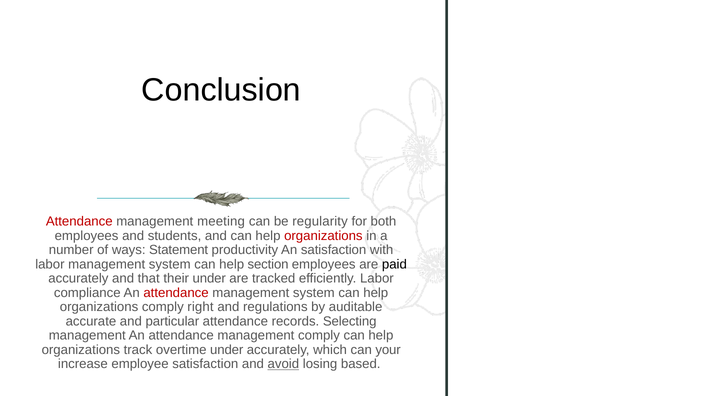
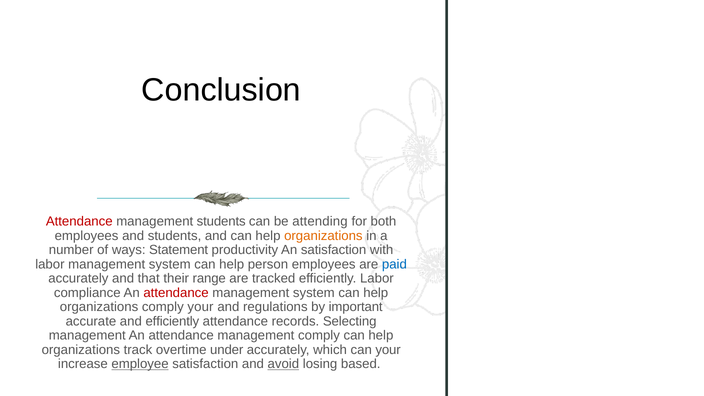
management meeting: meeting -> students
regularity: regularity -> attending
organizations at (323, 236) colour: red -> orange
section: section -> person
paid colour: black -> blue
their under: under -> range
comply right: right -> your
auditable: auditable -> important
and particular: particular -> efficiently
employee underline: none -> present
